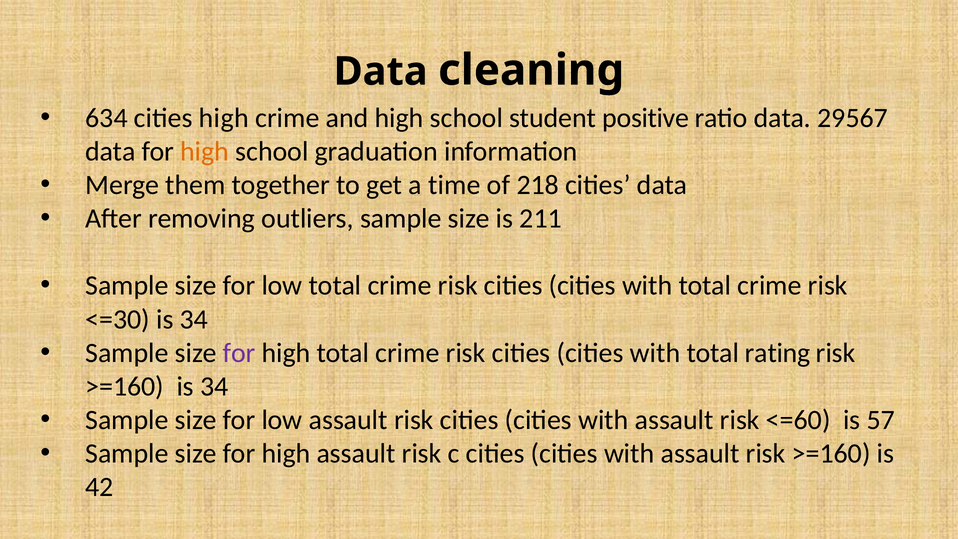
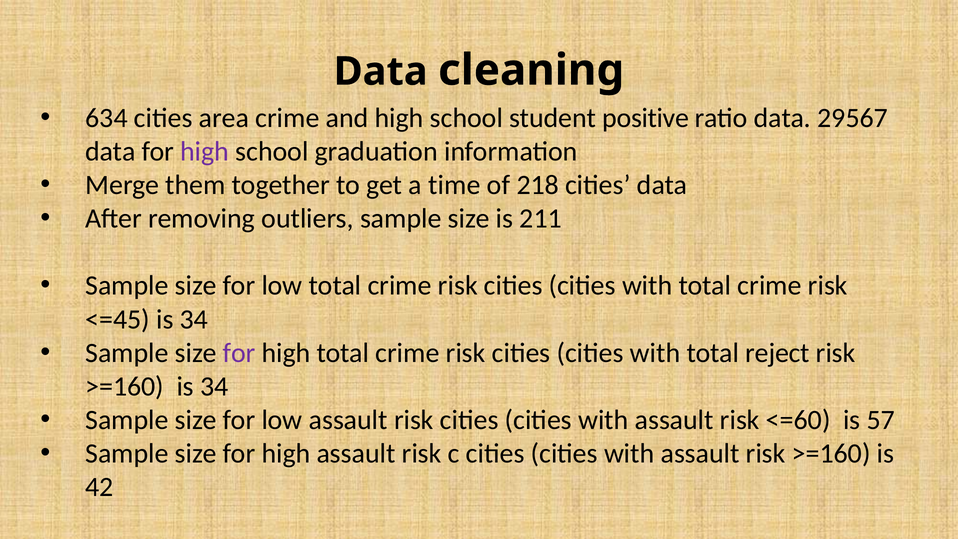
cities high: high -> area
high at (205, 152) colour: orange -> purple
<=30: <=30 -> <=45
rating: rating -> reject
